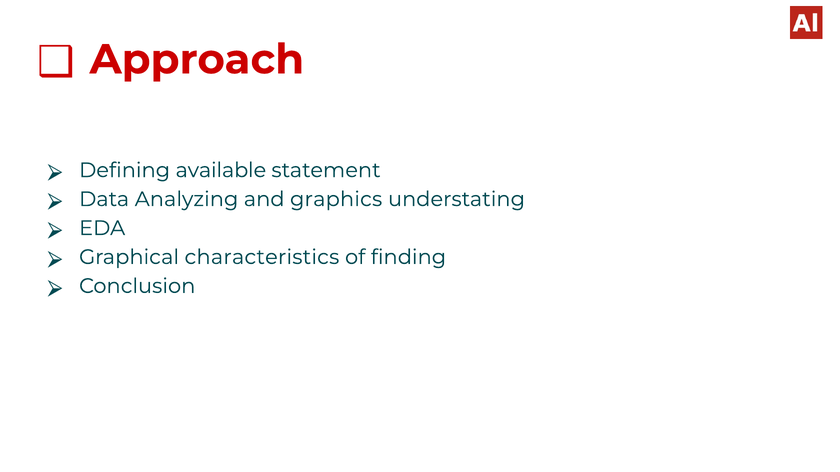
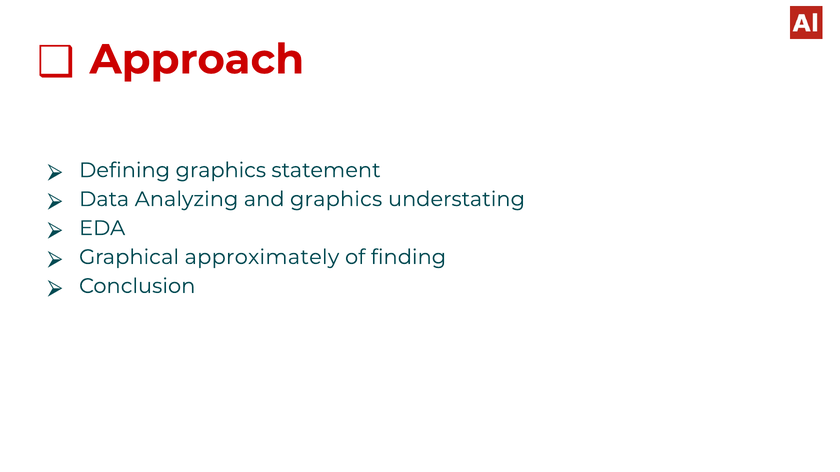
Defining available: available -> graphics
characteristics: characteristics -> approximately
